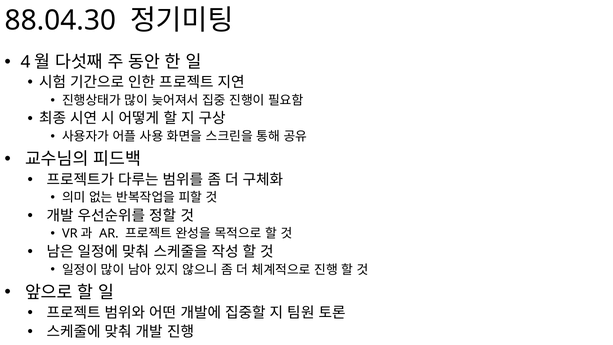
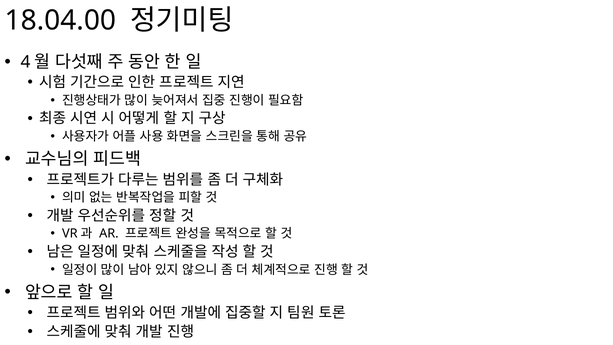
88.04.30: 88.04.30 -> 18.04.00
